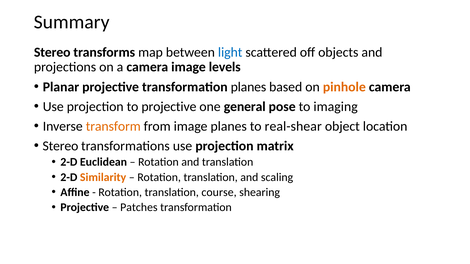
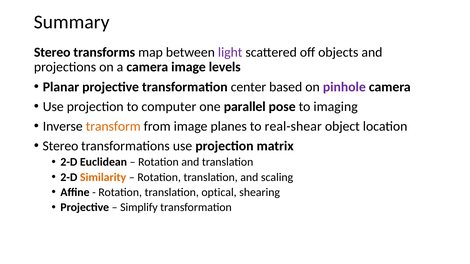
light colour: blue -> purple
transformation planes: planes -> center
pinhole colour: orange -> purple
to projective: projective -> computer
general: general -> parallel
course: course -> optical
Patches: Patches -> Simplify
